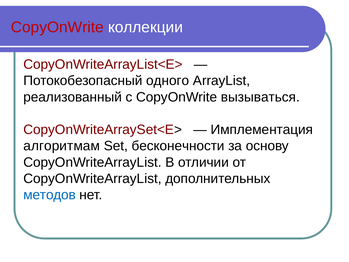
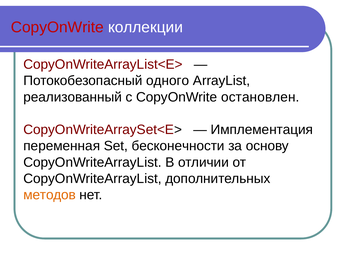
вызываться: вызываться -> остановлен
алгоритмам: алгоритмам -> переменная
методов colour: blue -> orange
